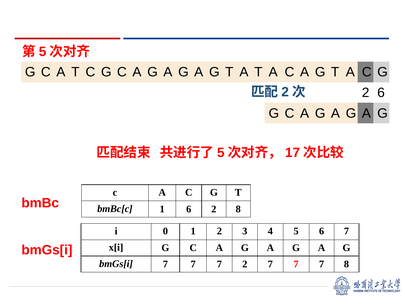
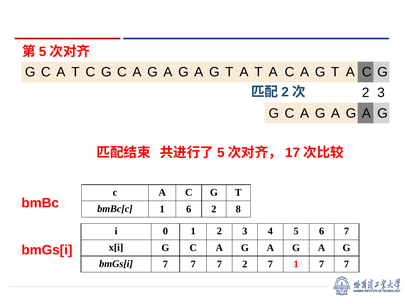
6 at (381, 93): 6 -> 3
2 7 7: 7 -> 1
8 at (346, 264): 8 -> 7
